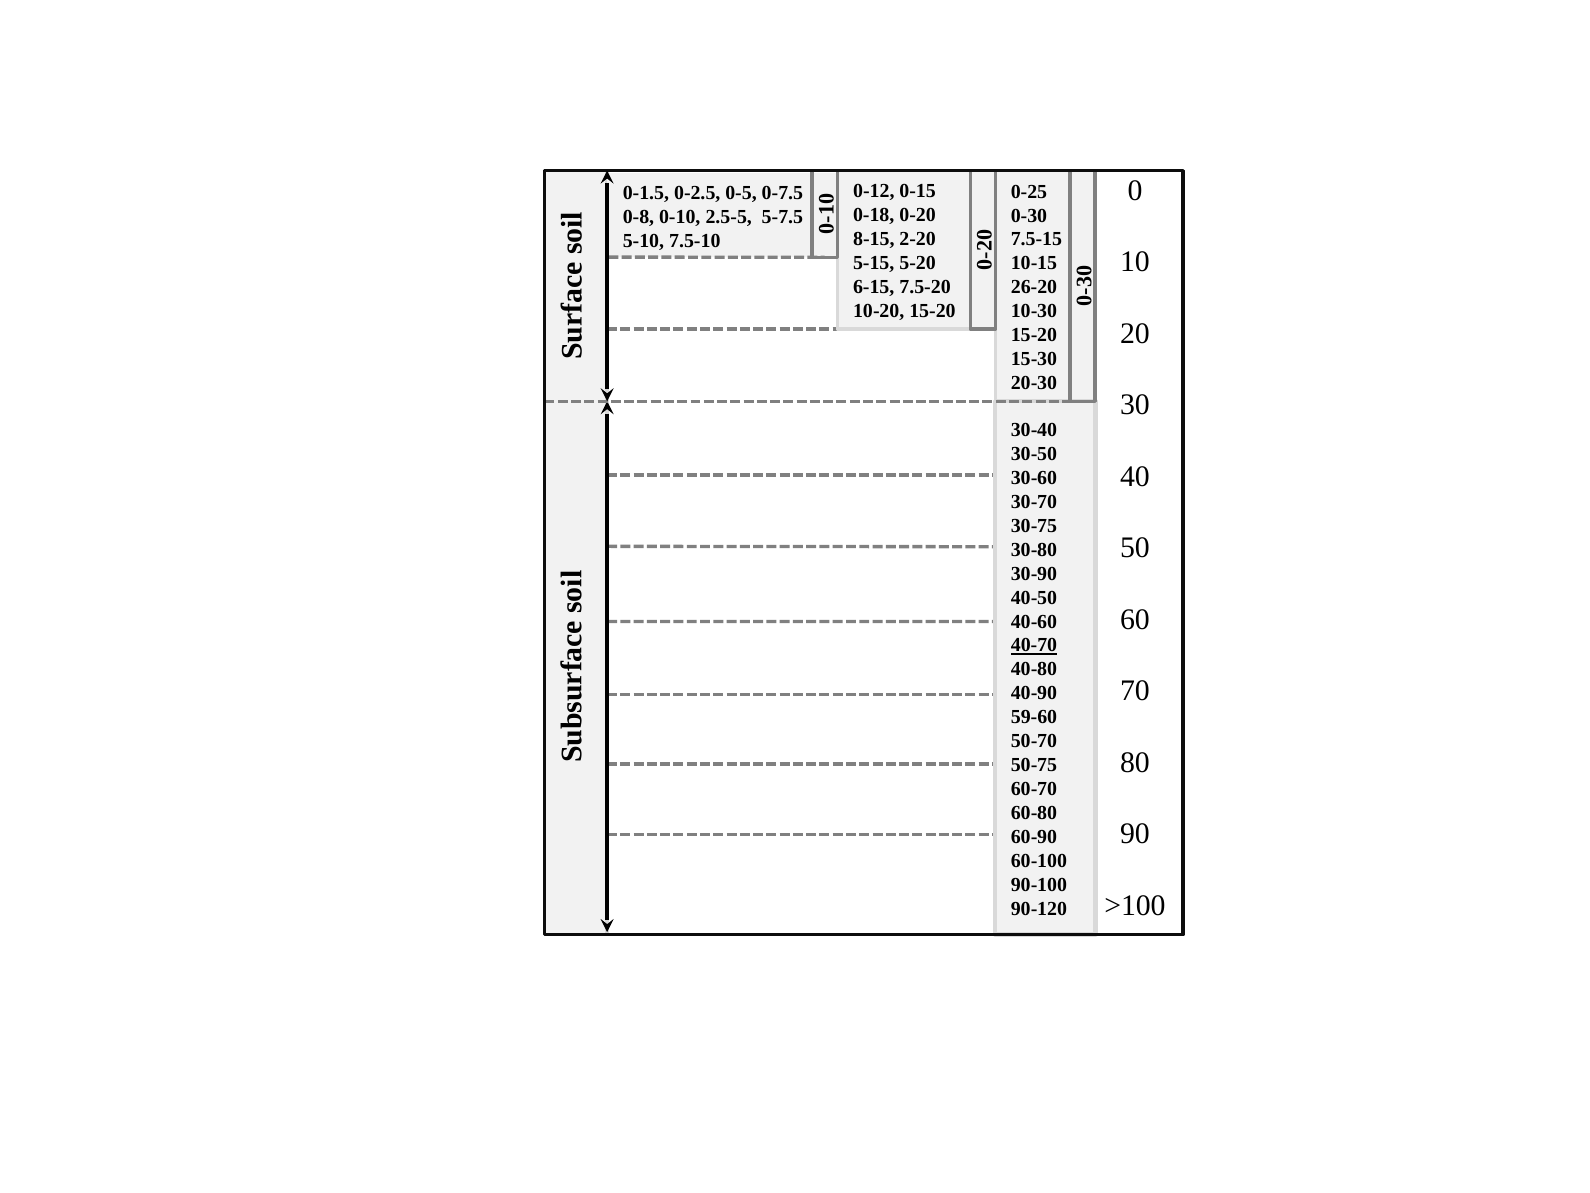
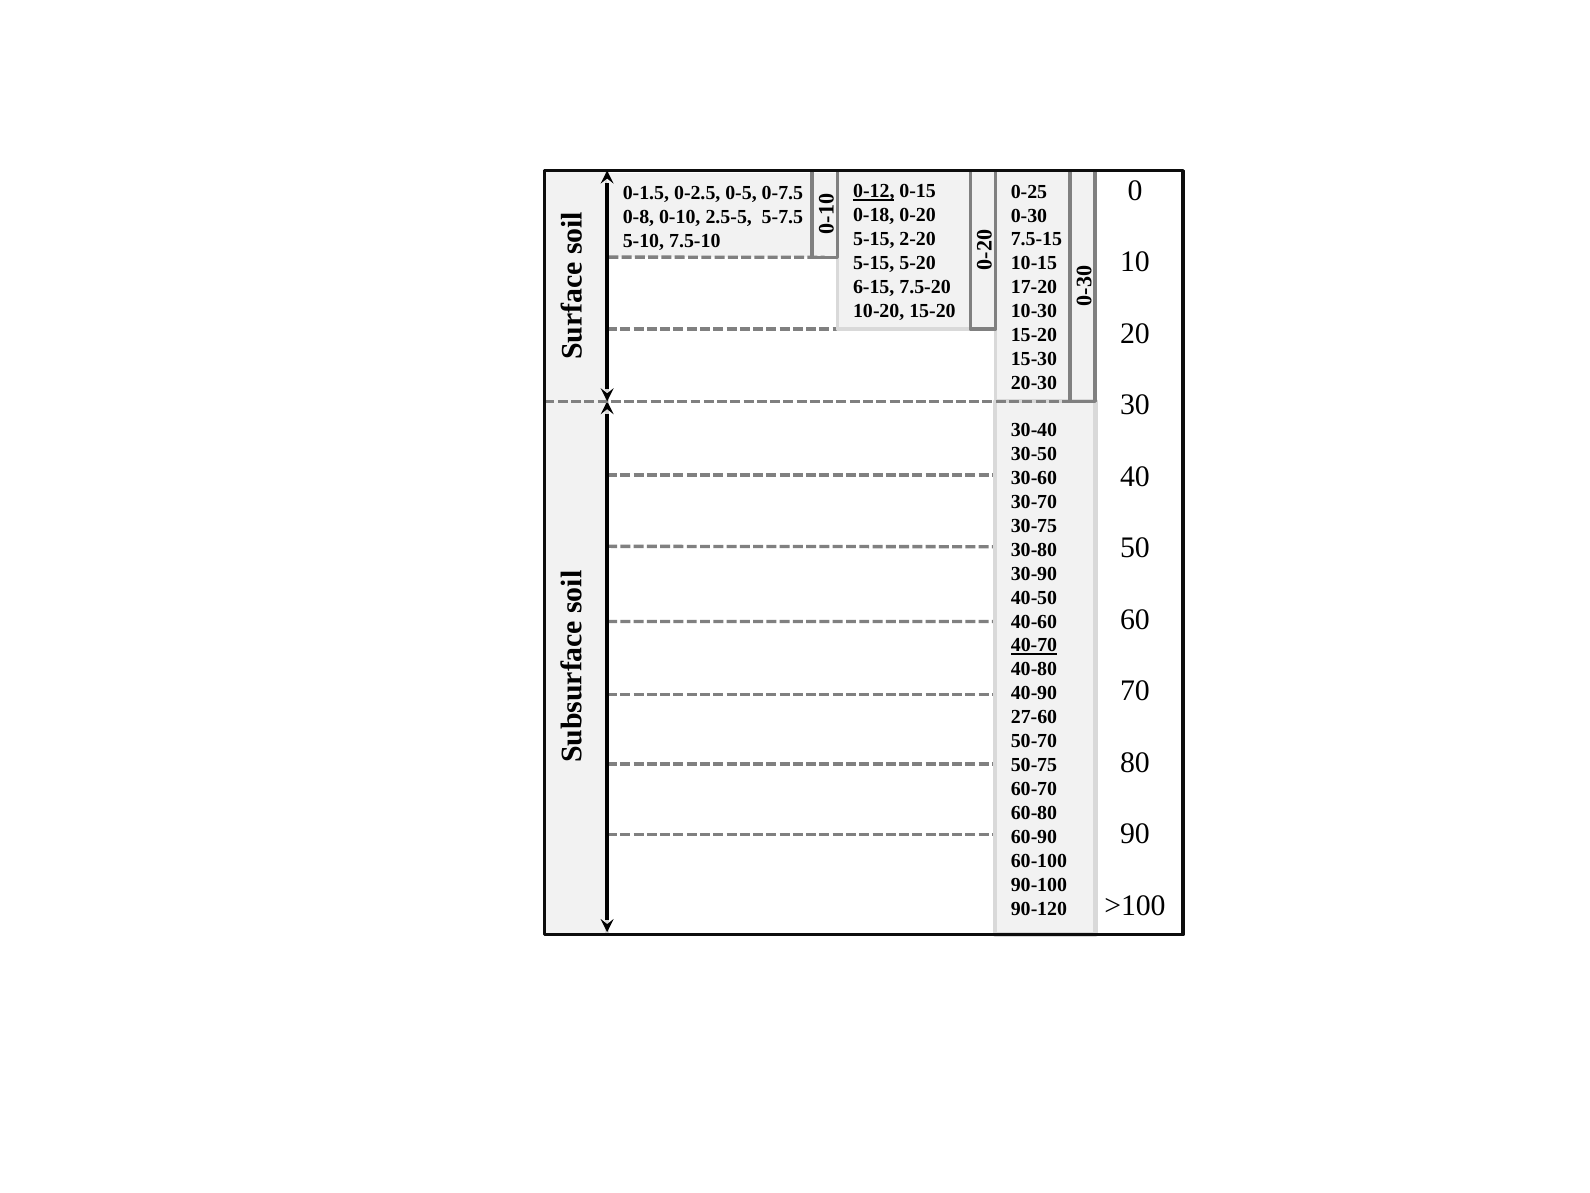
0-12 underline: none -> present
8-15 at (874, 239): 8-15 -> 5-15
26-20: 26-20 -> 17-20
59-60: 59-60 -> 27-60
